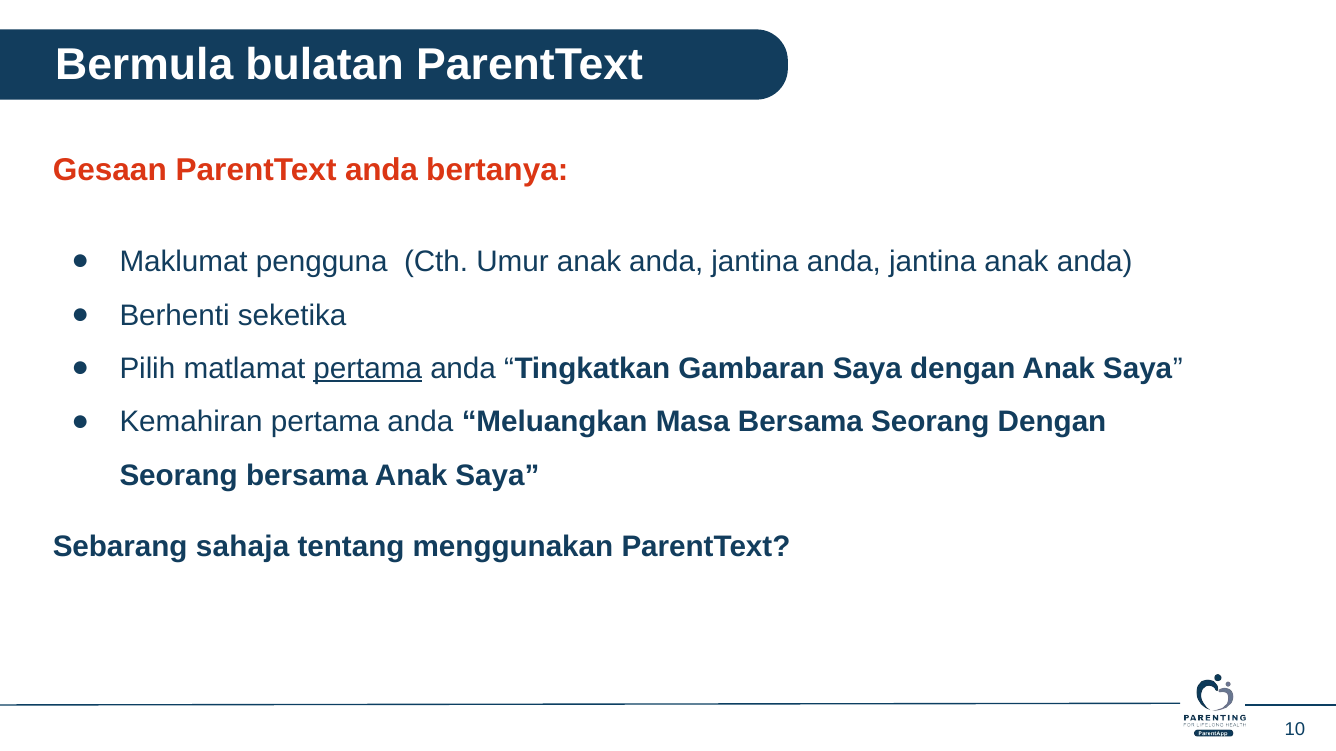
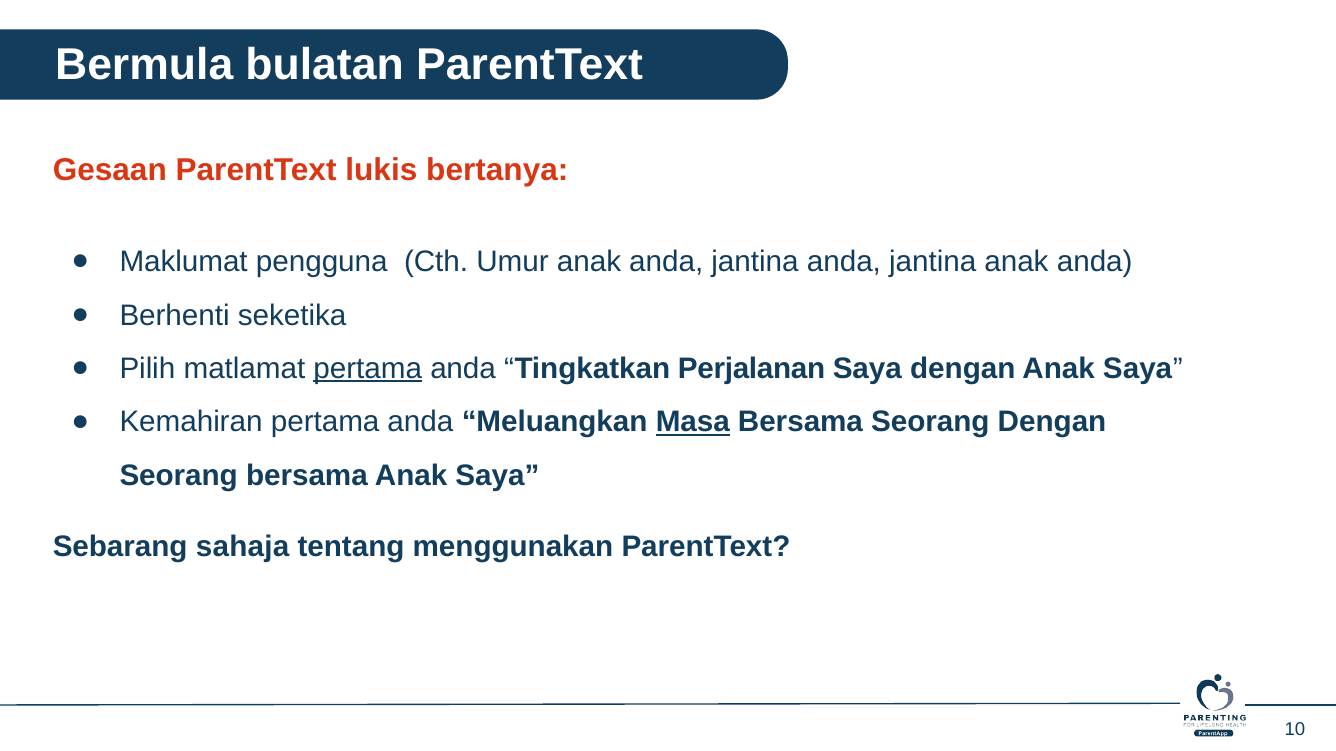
ParentText anda: anda -> lukis
Gambaran: Gambaran -> Perjalanan
Masa underline: none -> present
